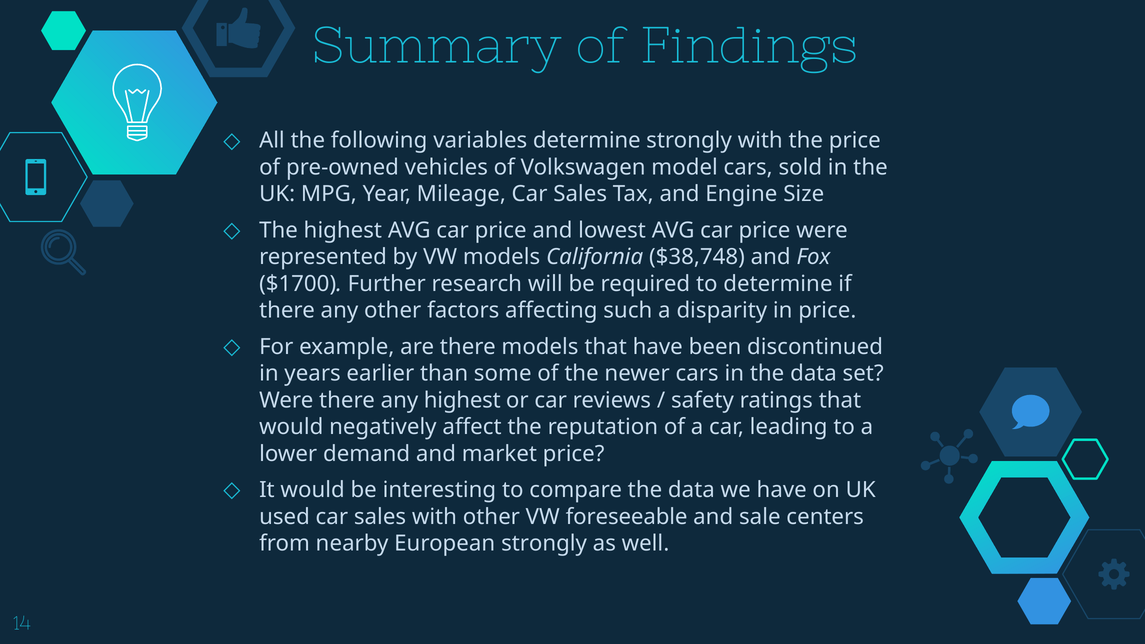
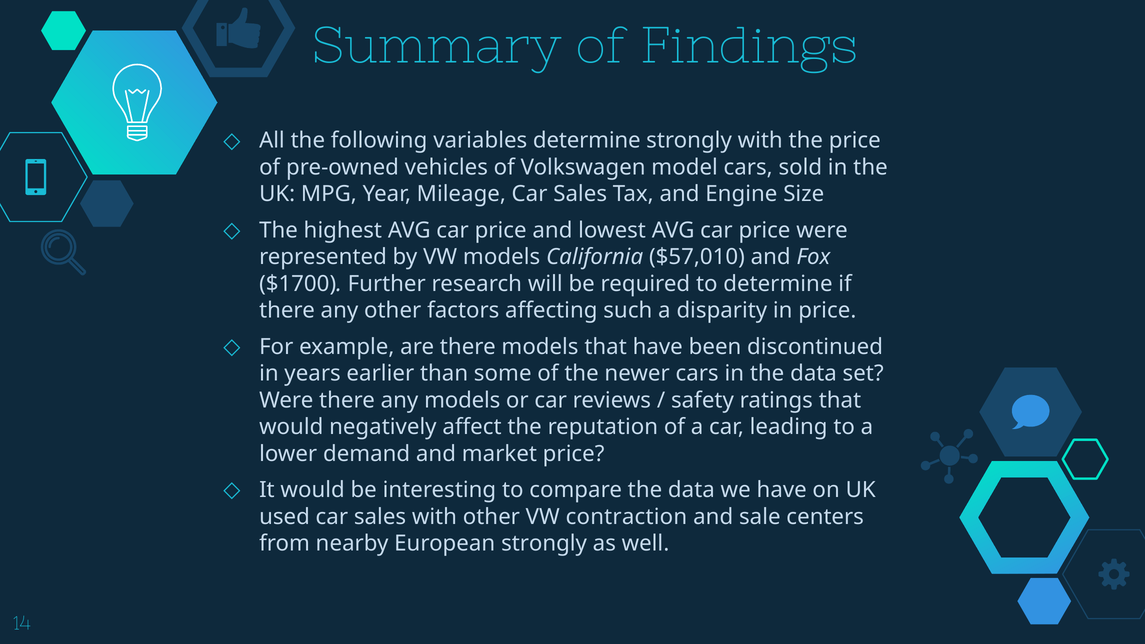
$38,748: $38,748 -> $57,010
any highest: highest -> models
foreseeable: foreseeable -> contraction
